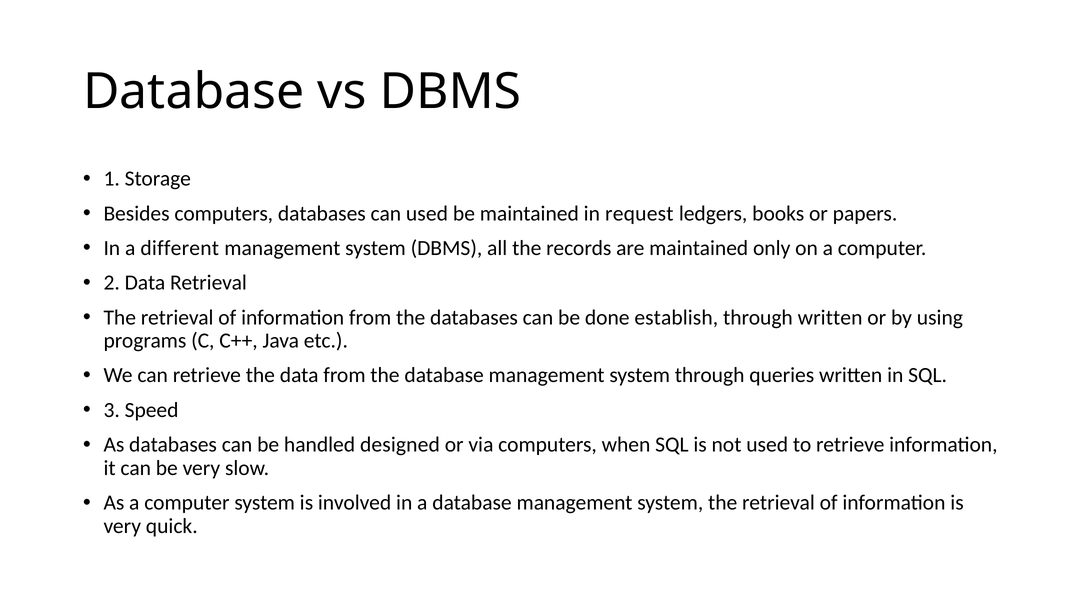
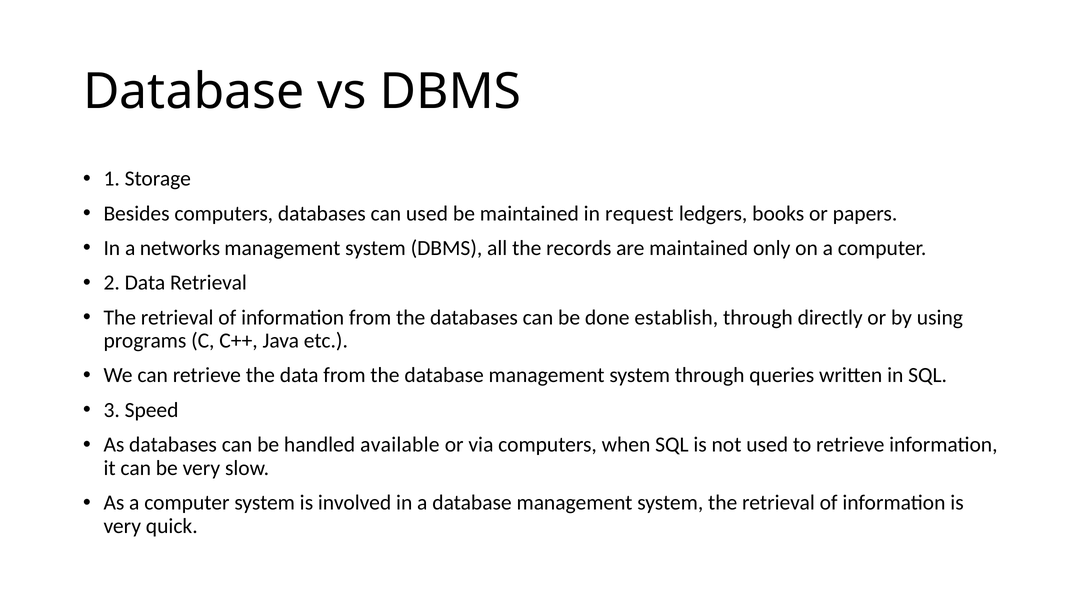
different: different -> networks
through written: written -> directly
designed: designed -> available
